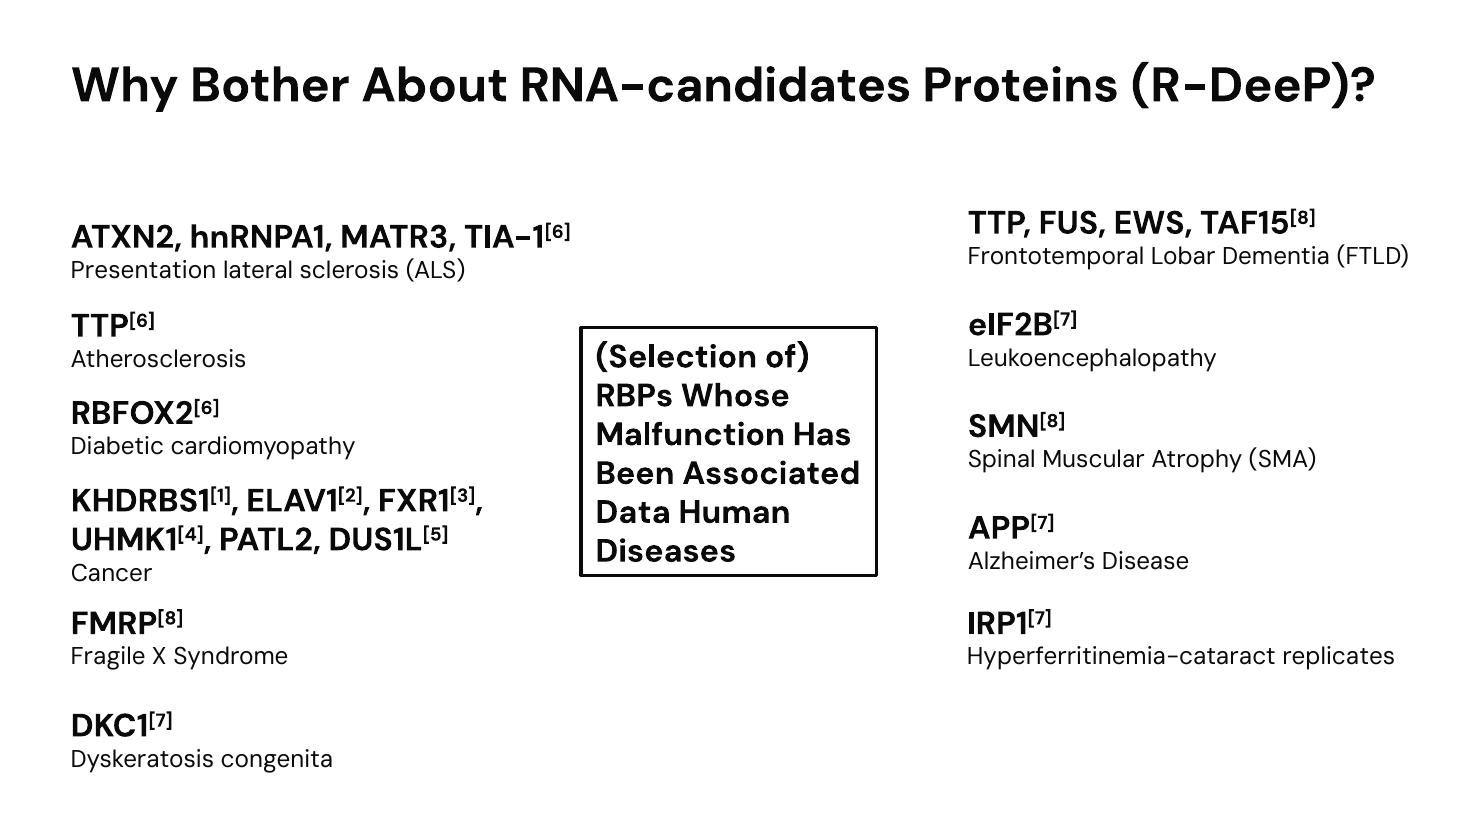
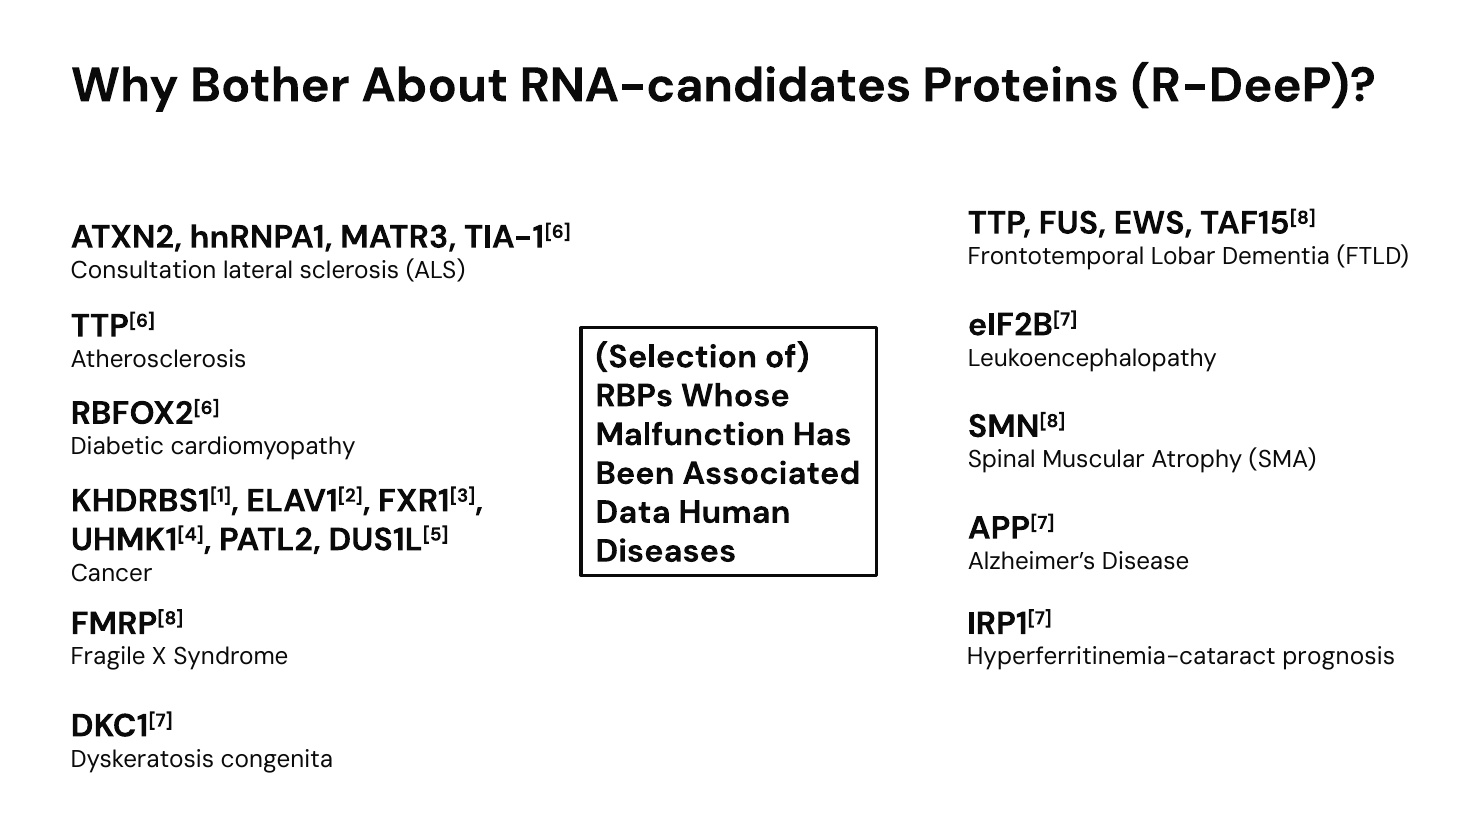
Presentation: Presentation -> Consultation
replicates: replicates -> prognosis
